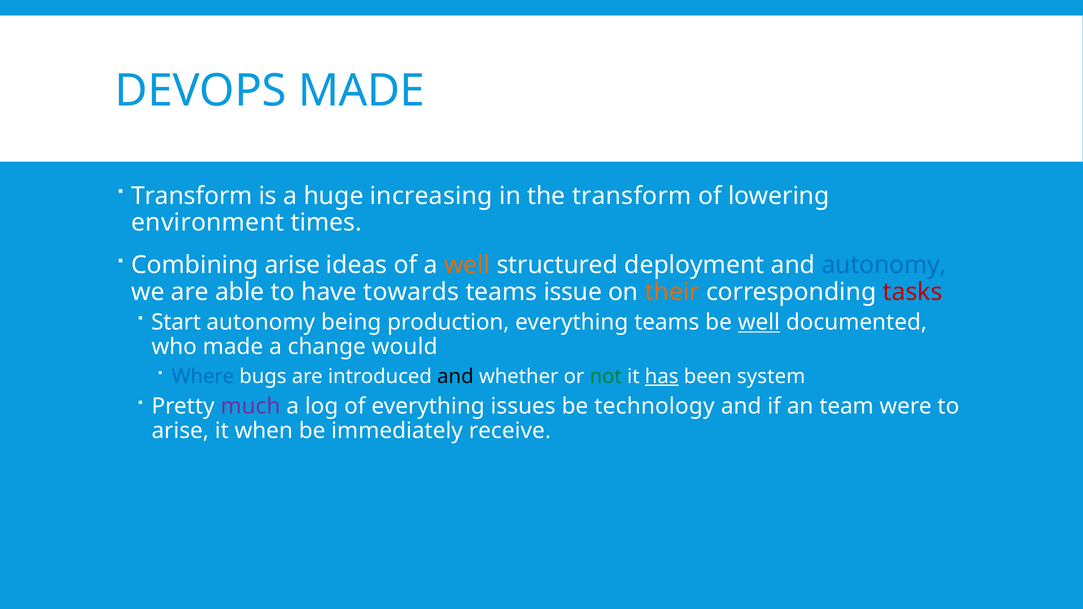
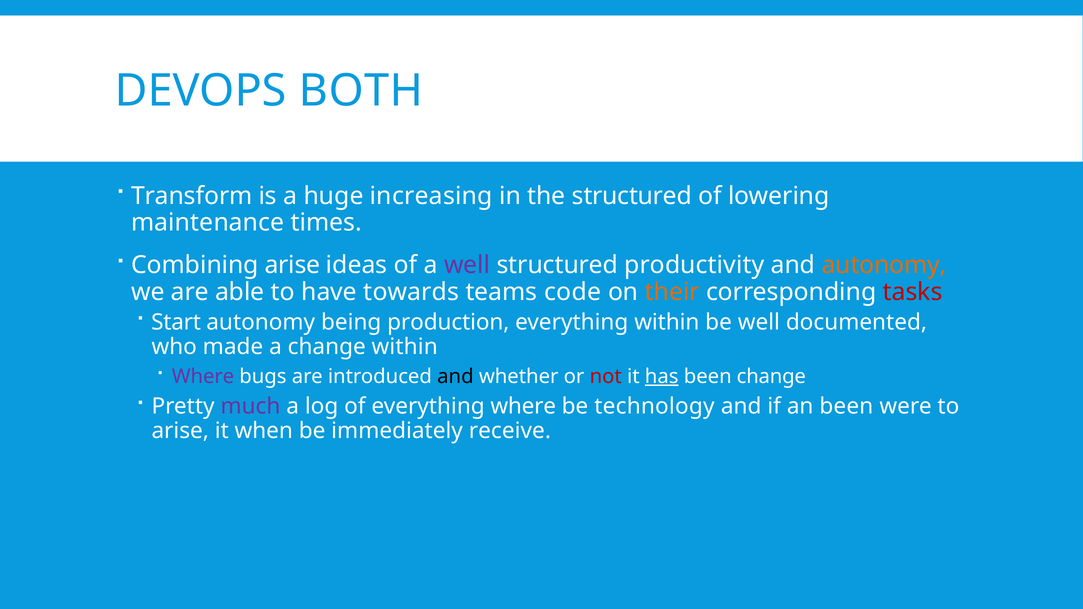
DEVOPS MADE: MADE -> BOTH
the transform: transform -> structured
environment: environment -> maintenance
well at (467, 265) colour: orange -> purple
deployment: deployment -> productivity
autonomy at (884, 265) colour: blue -> orange
issue: issue -> code
everything teams: teams -> within
well at (759, 322) underline: present -> none
change would: would -> within
Where at (203, 377) colour: blue -> purple
not colour: green -> red
been system: system -> change
everything issues: issues -> where
an team: team -> been
